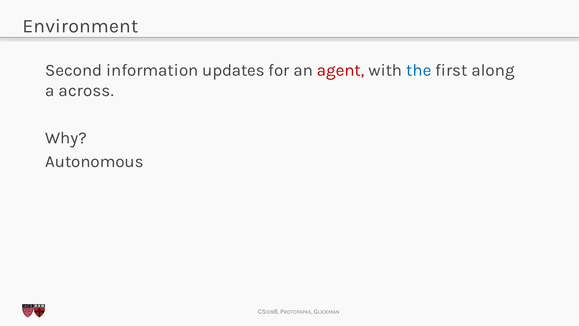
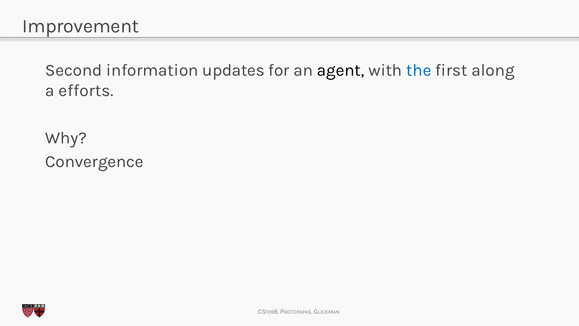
Environment: Environment -> Improvement
agent colour: red -> black
across: across -> efforts
Autonomous: Autonomous -> Convergence
